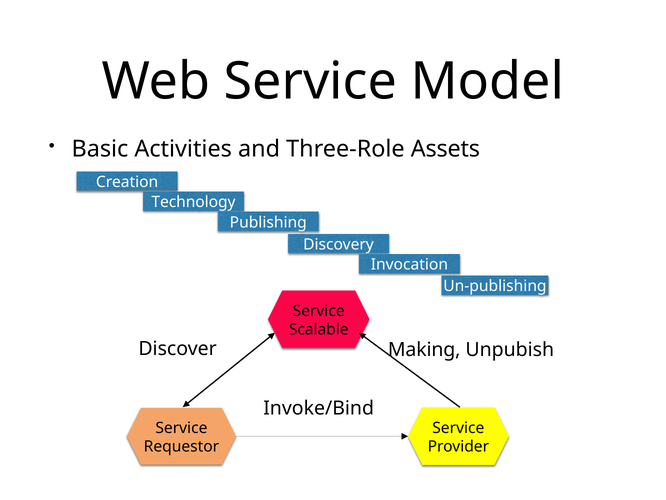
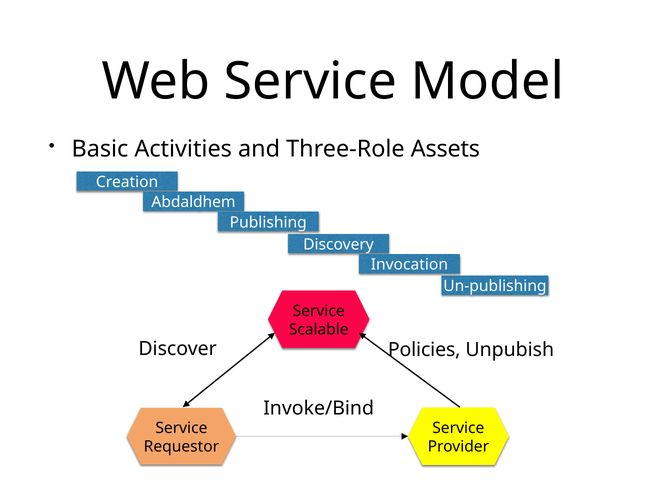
Technology: Technology -> Abdaldhem
Making: Making -> Policies
